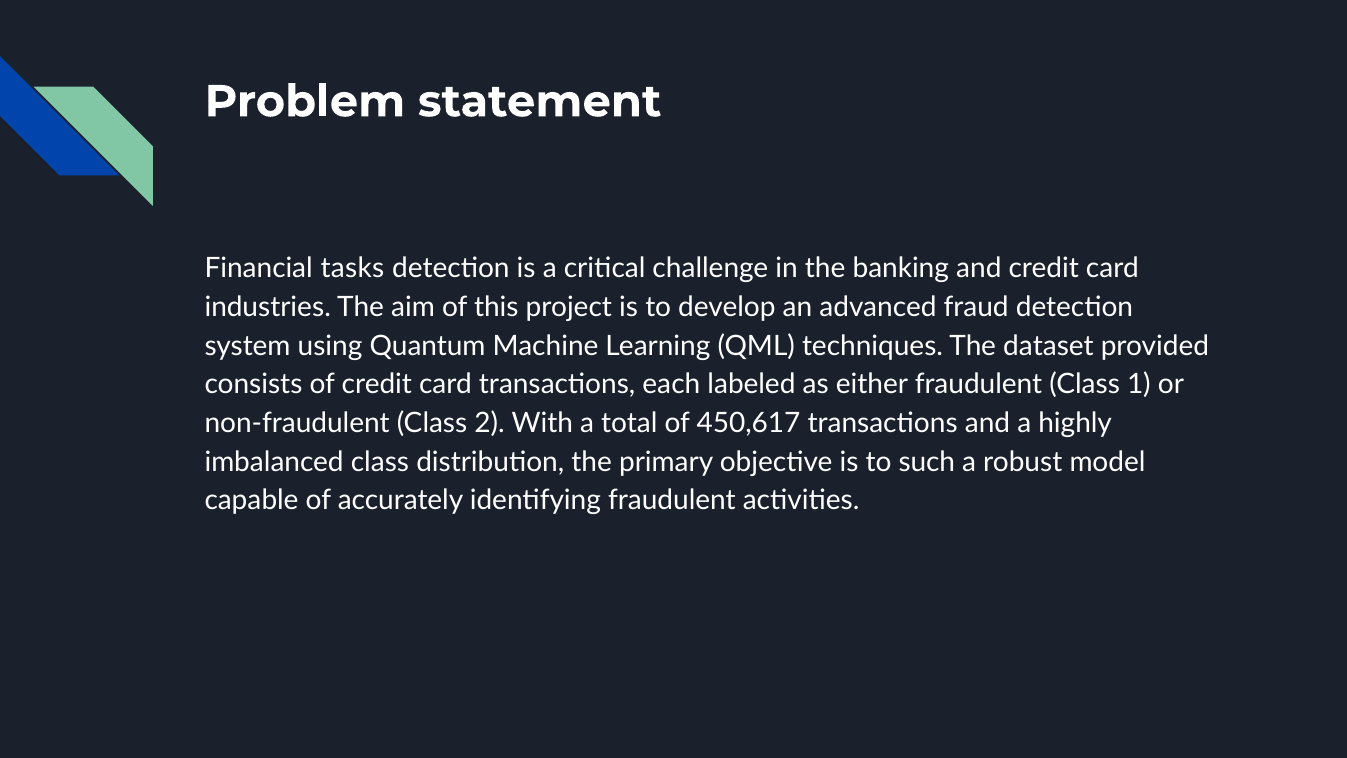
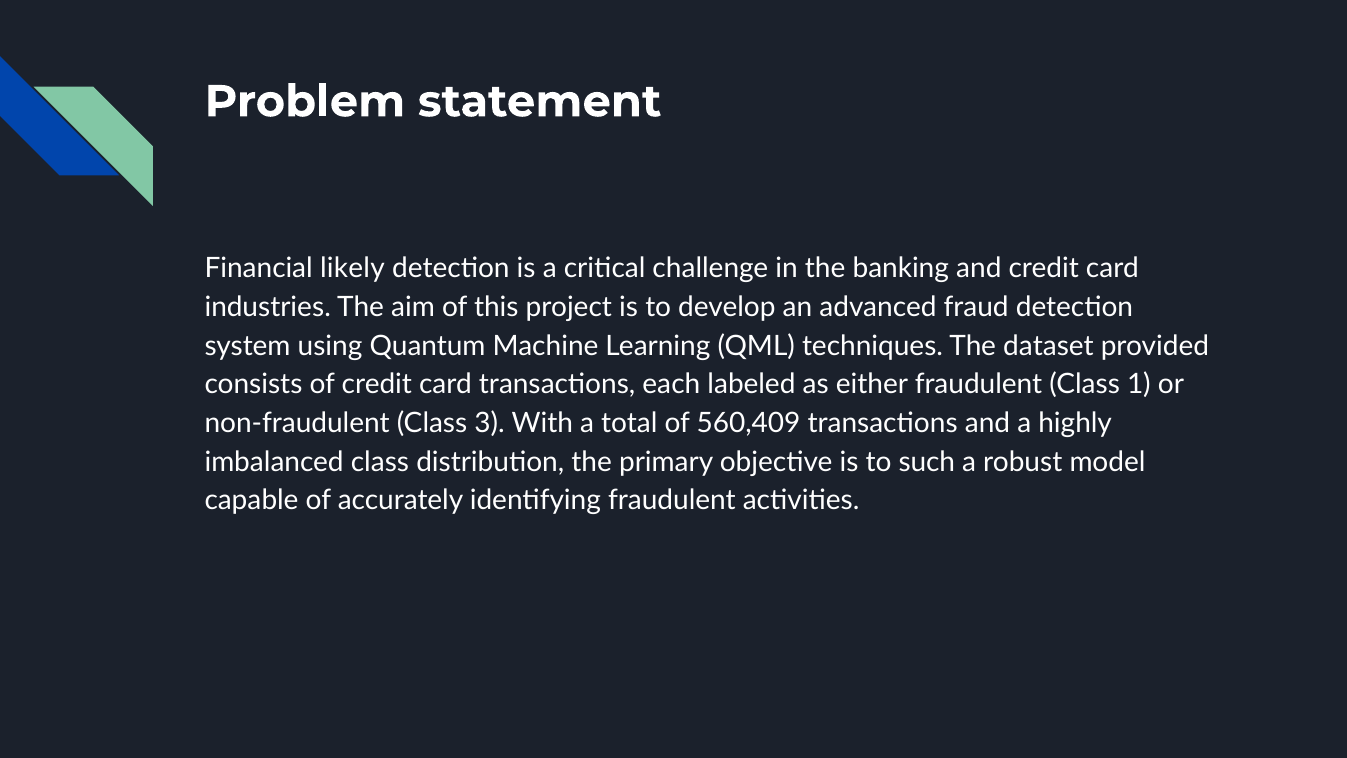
tasks: tasks -> likely
2: 2 -> 3
450,617: 450,617 -> 560,409
